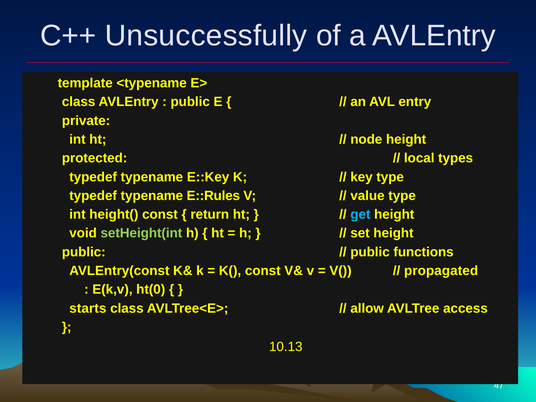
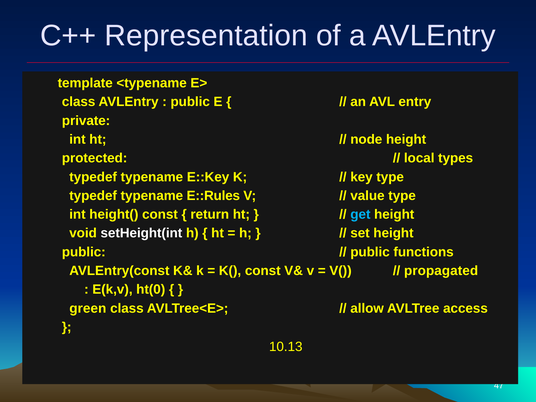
Unsuccessfully: Unsuccessfully -> Representation
setHeight(int colour: light green -> white
starts: starts -> green
